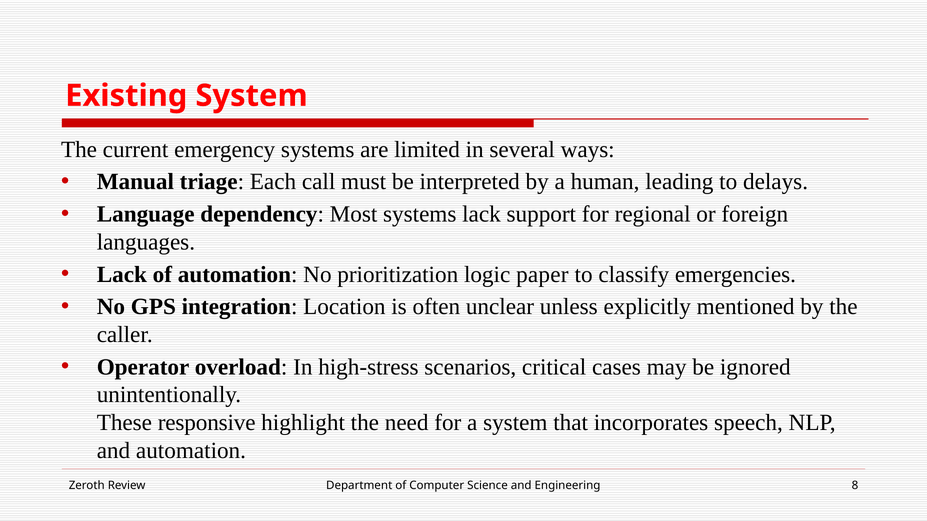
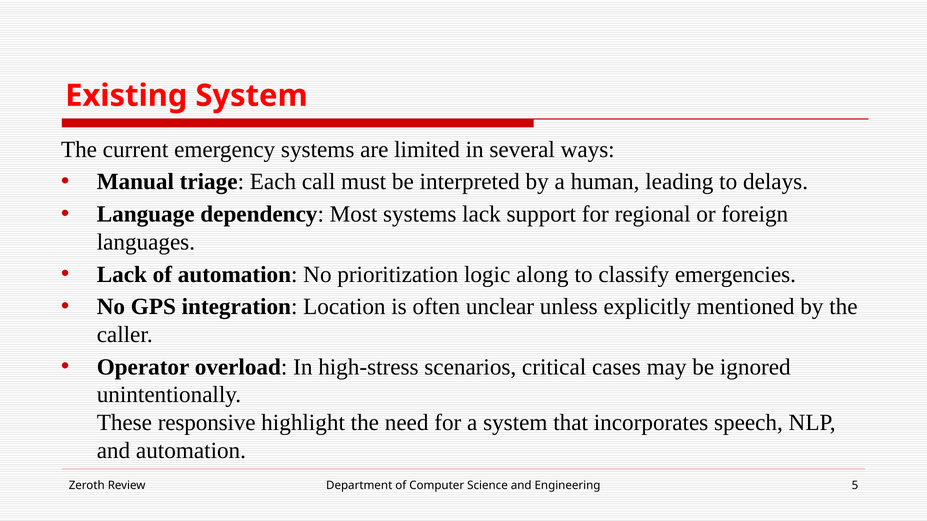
paper: paper -> along
8: 8 -> 5
